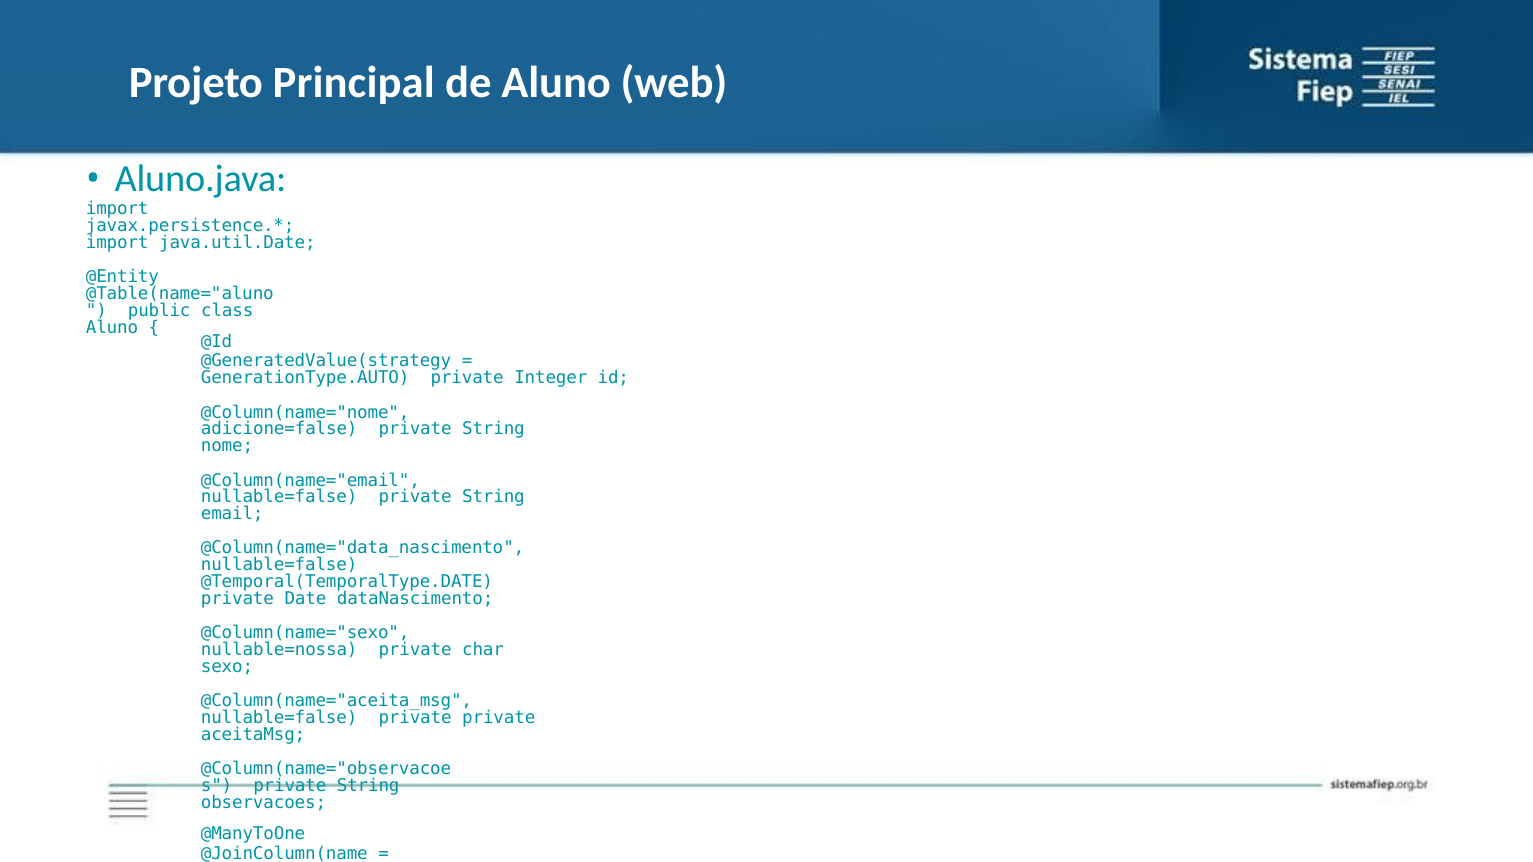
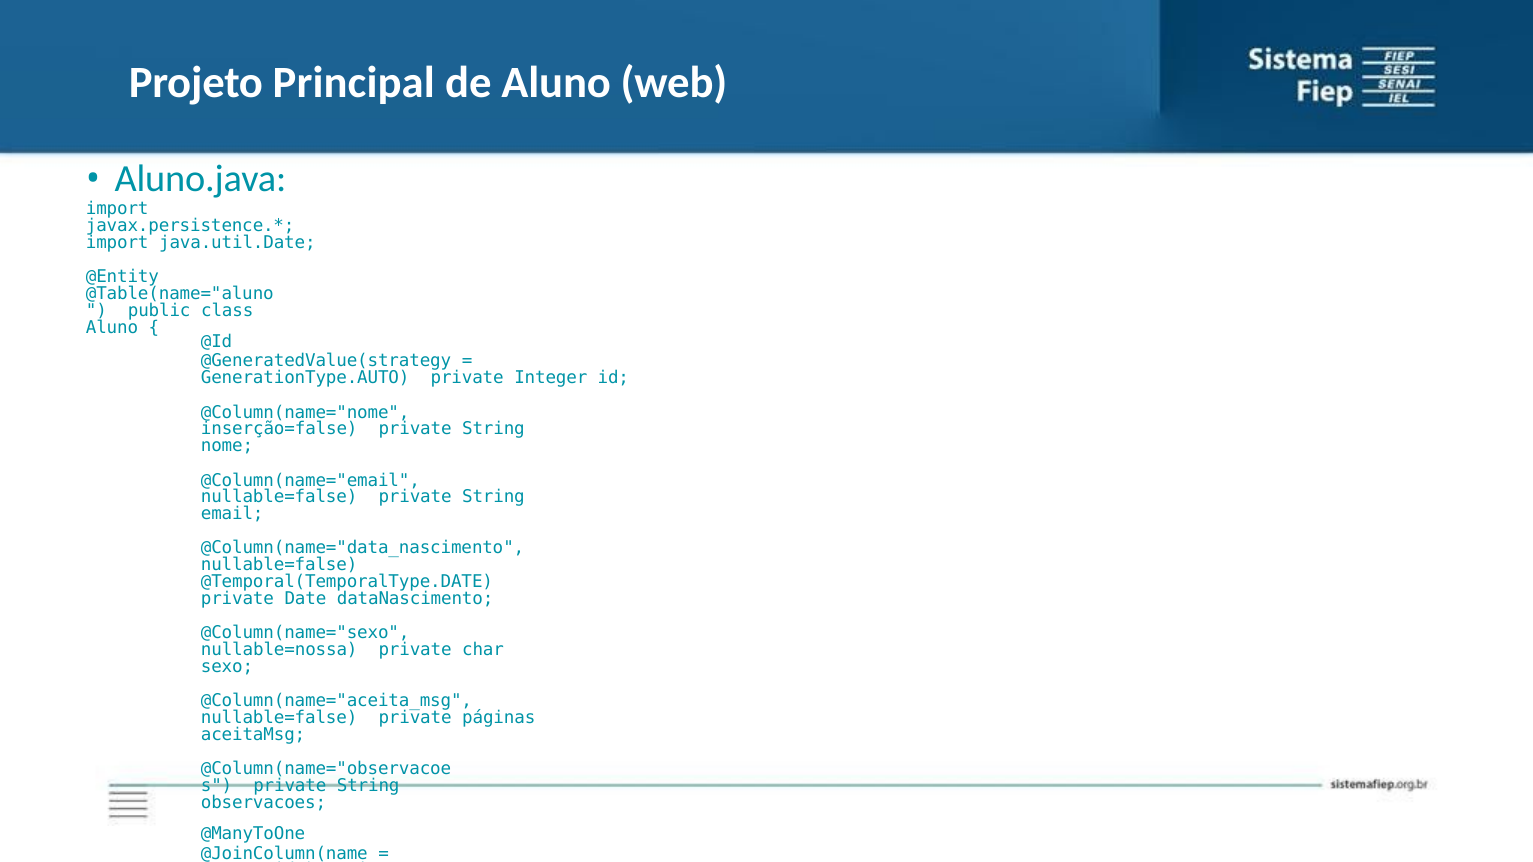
adicione=false: adicione=false -> inserção=false
private private: private -> páginas
